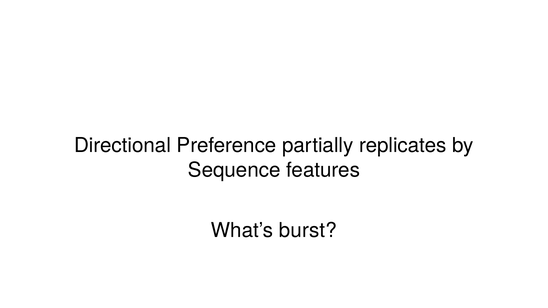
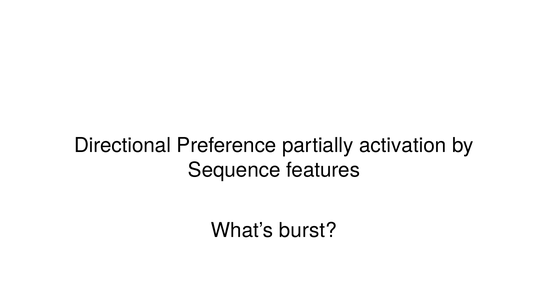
replicates: replicates -> activation
